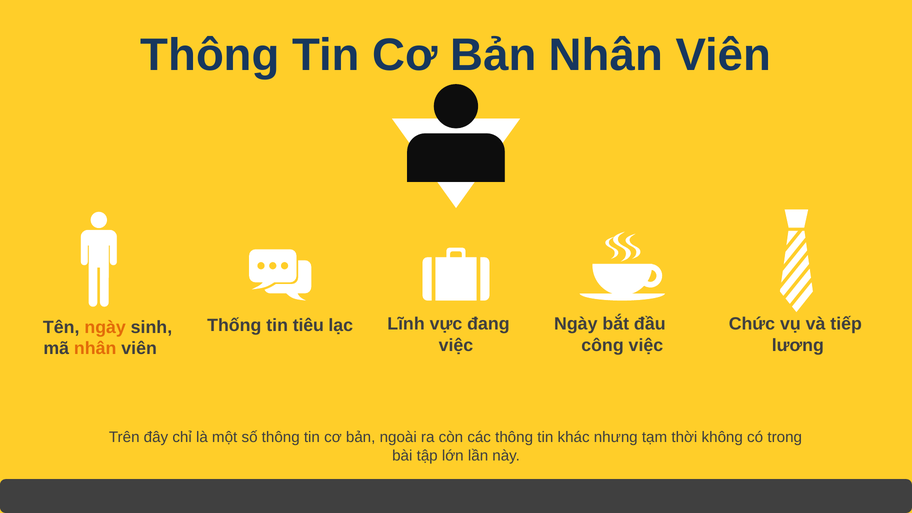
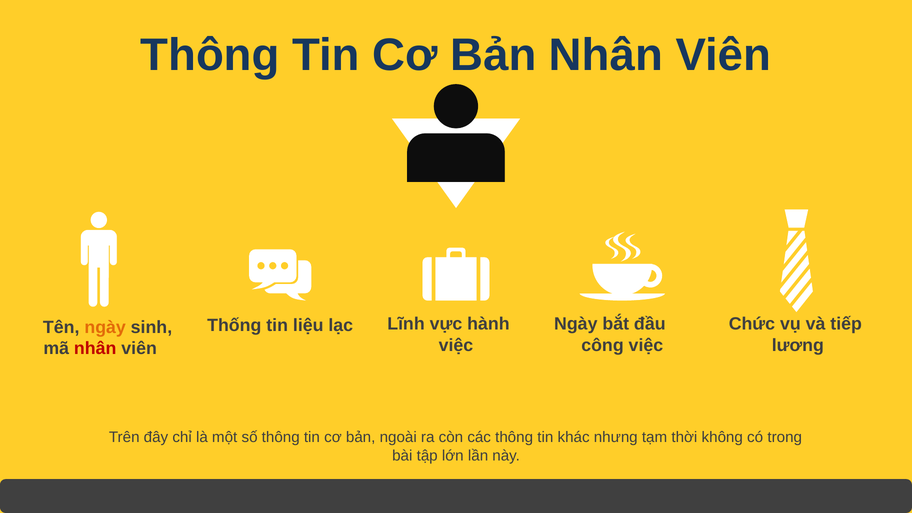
đang: đang -> hành
tiêu: tiêu -> liệu
nhân at (95, 348) colour: orange -> red
